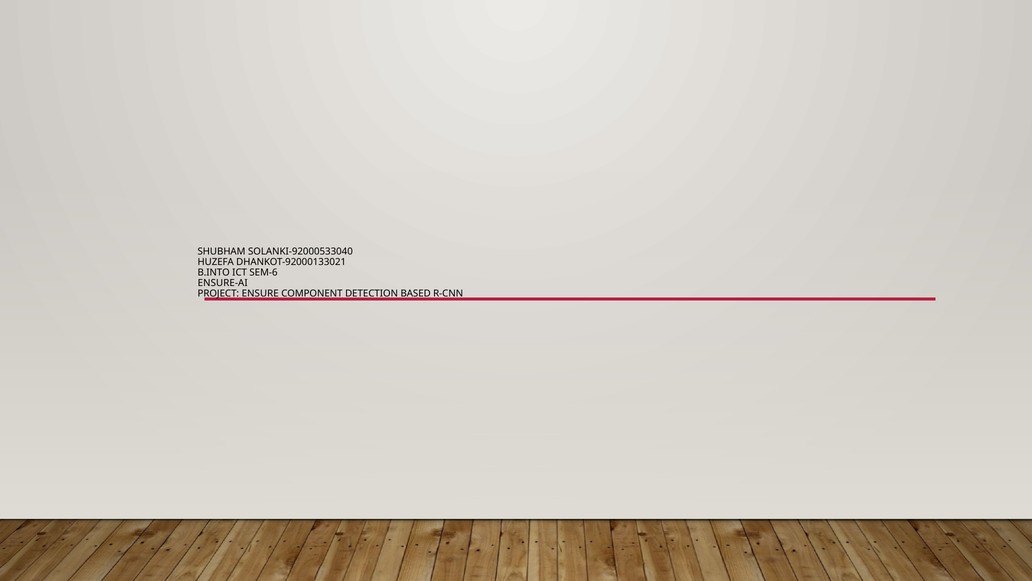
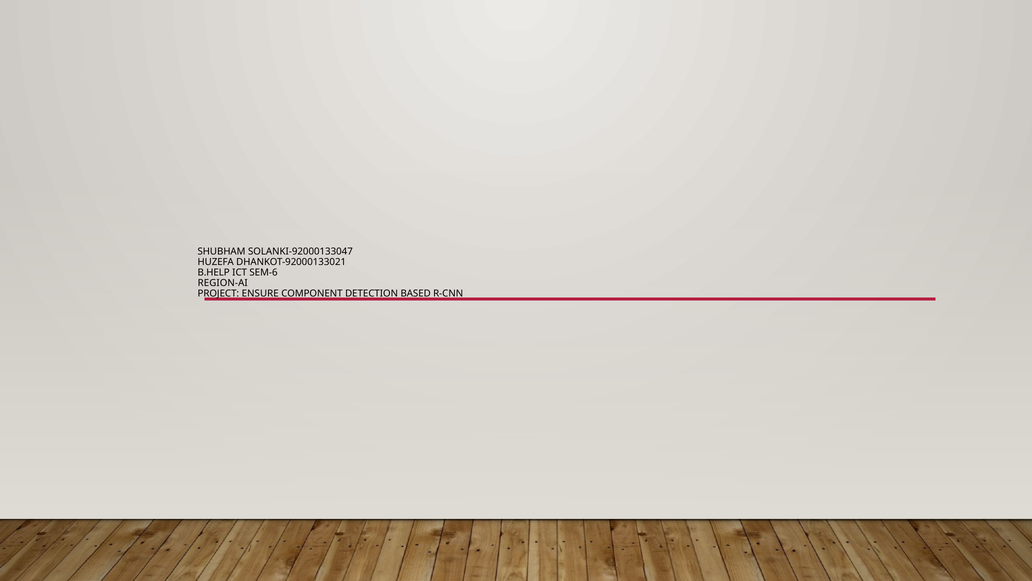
SOLANKI-92000533040: SOLANKI-92000533040 -> SOLANKI-92000133047
B.INTO: B.INTO -> B.HELP
ENSURE-AI: ENSURE-AI -> REGION-AI
